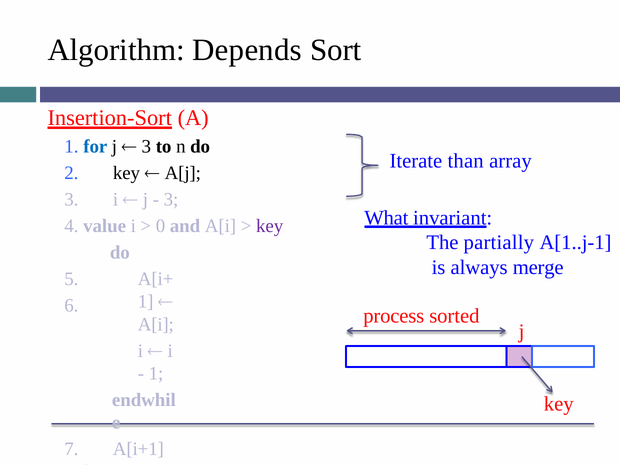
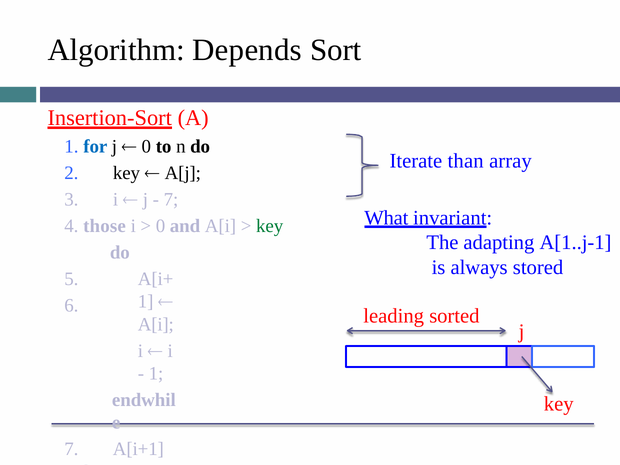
3 at (146, 146): 3 -> 0
3 at (171, 199): 3 -> 7
value: value -> those
key at (270, 226) colour: purple -> green
partially: partially -> adapting
merge: merge -> stored
process: process -> leading
